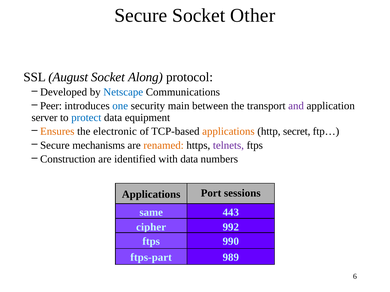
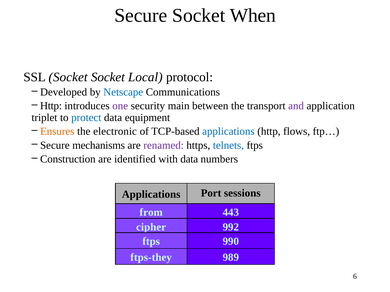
Other: Other -> When
SSL August: August -> Socket
Along: Along -> Local
Peer at (51, 106): Peer -> Http
one colour: blue -> purple
server: server -> triplet
applications at (228, 132) colour: orange -> blue
secret: secret -> flows
renamed colour: orange -> purple
telnets colour: purple -> blue
same: same -> from
ftps-part: ftps-part -> ftps-they
